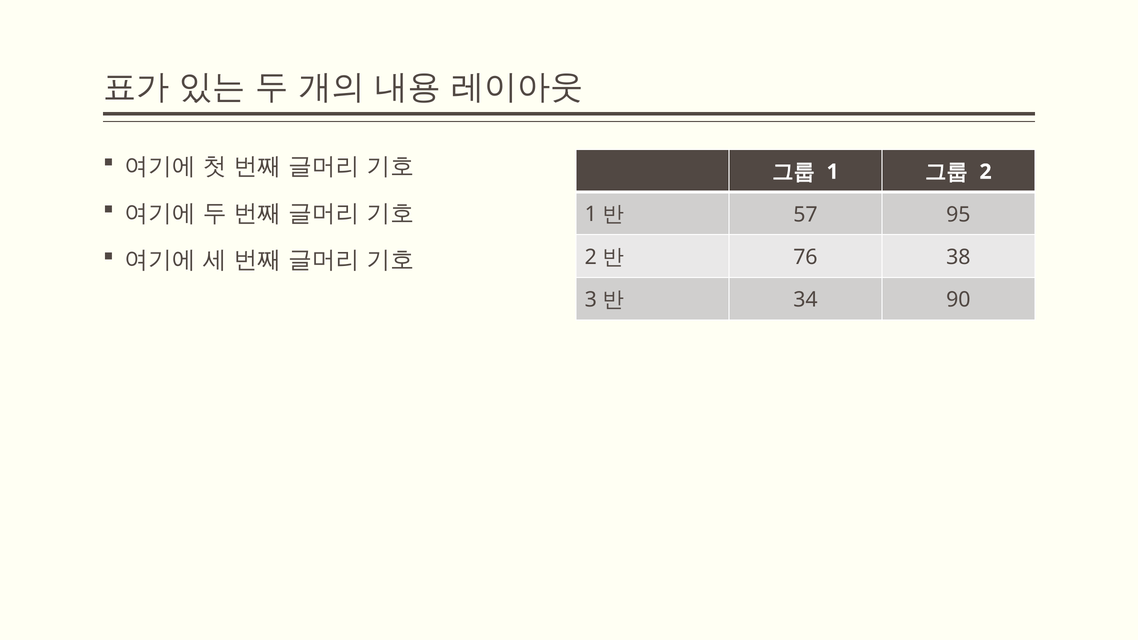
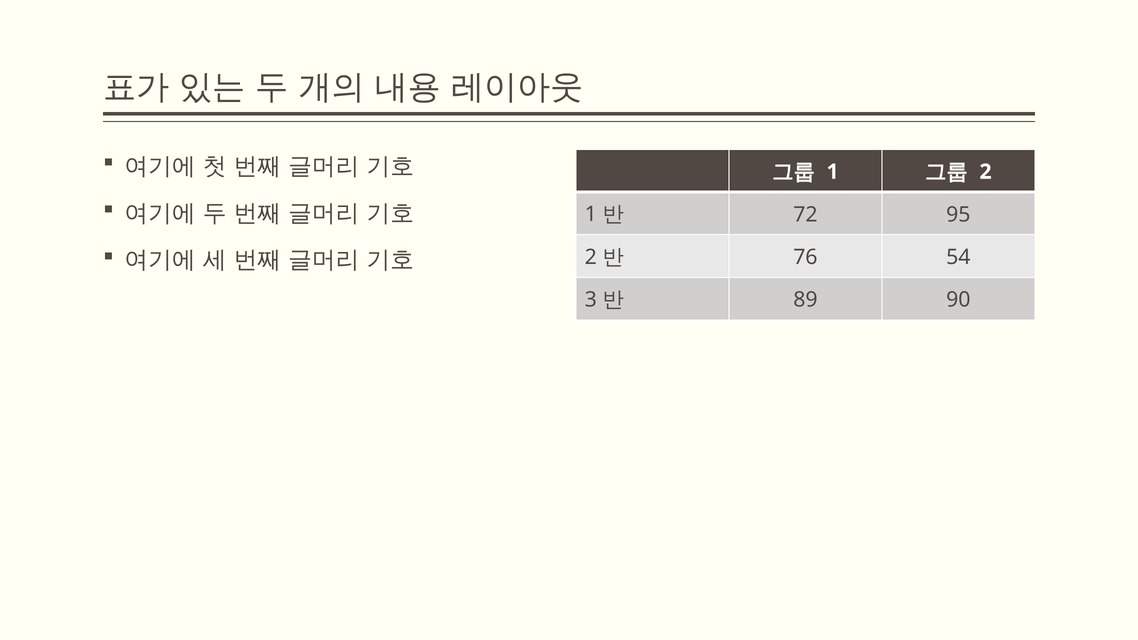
57: 57 -> 72
38: 38 -> 54
34: 34 -> 89
